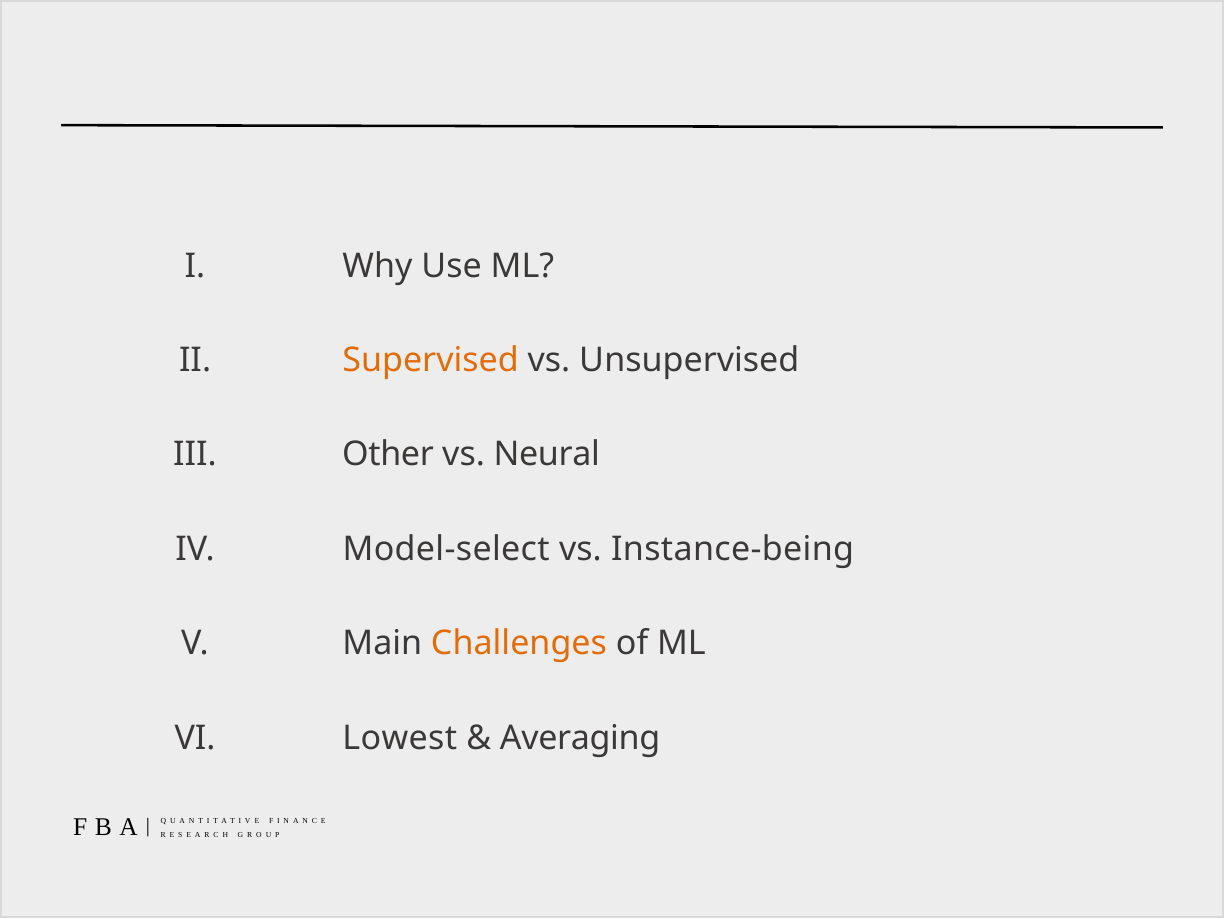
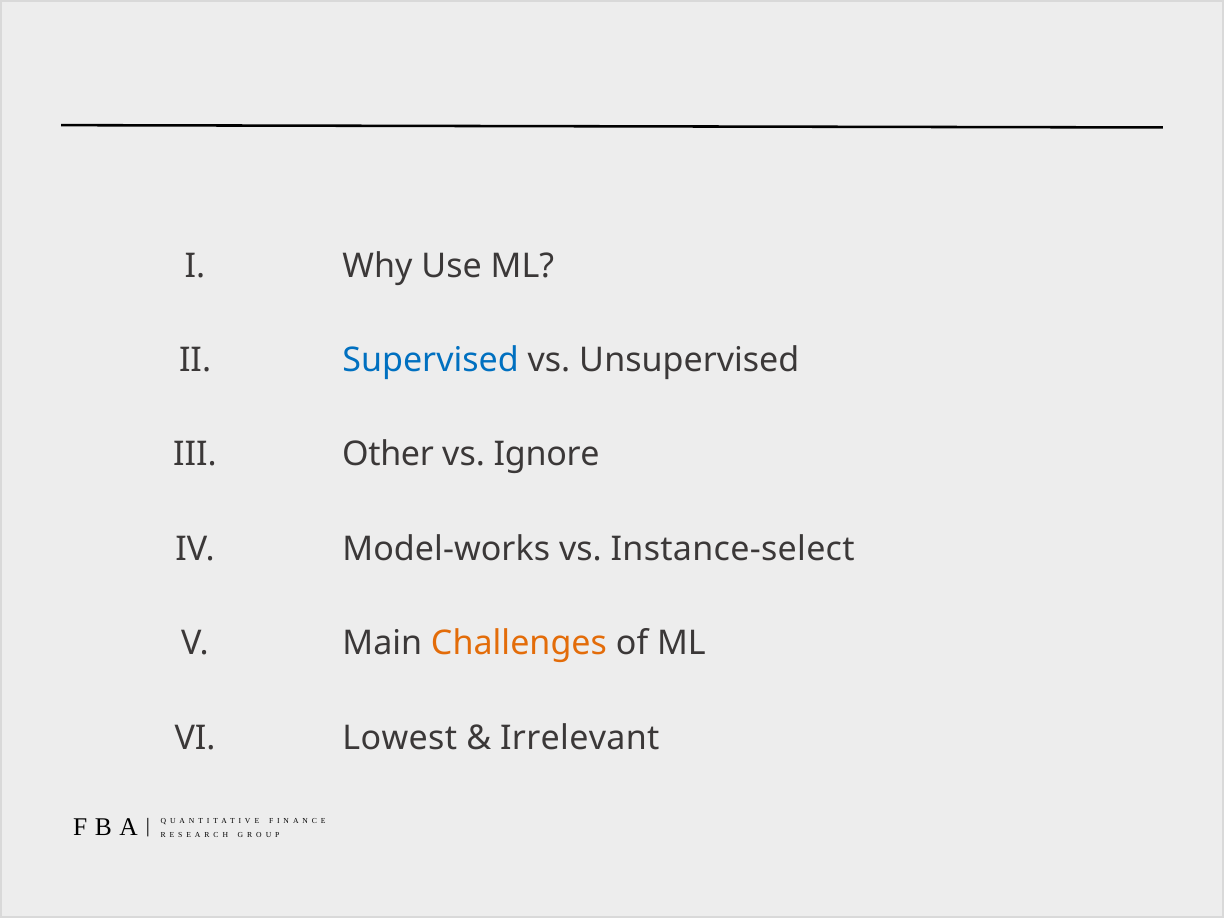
Supervised colour: orange -> blue
Neural: Neural -> Ignore
Model-select: Model-select -> Model-works
Instance-being: Instance-being -> Instance-select
Averaging: Averaging -> Irrelevant
